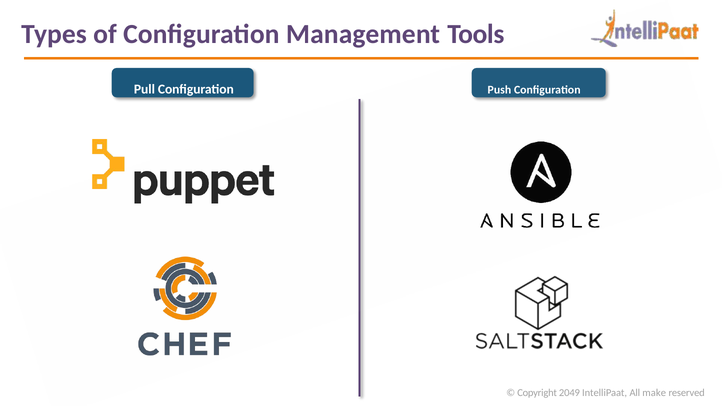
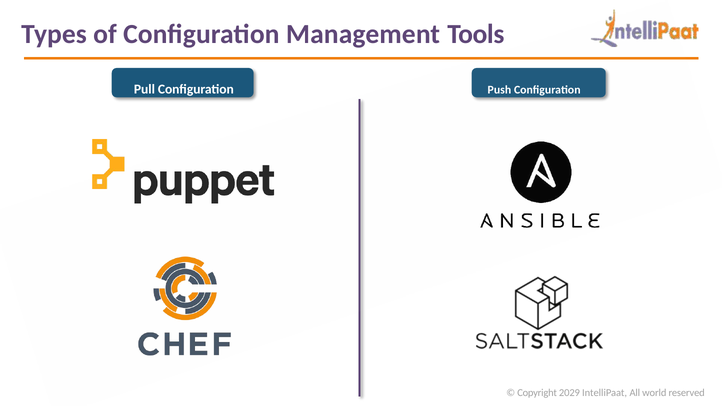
2049: 2049 -> 2029
make: make -> world
